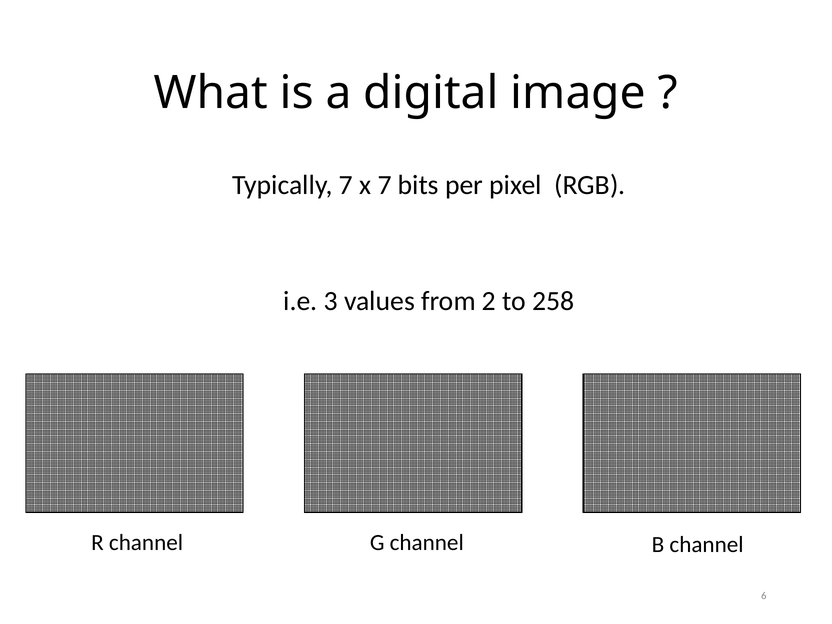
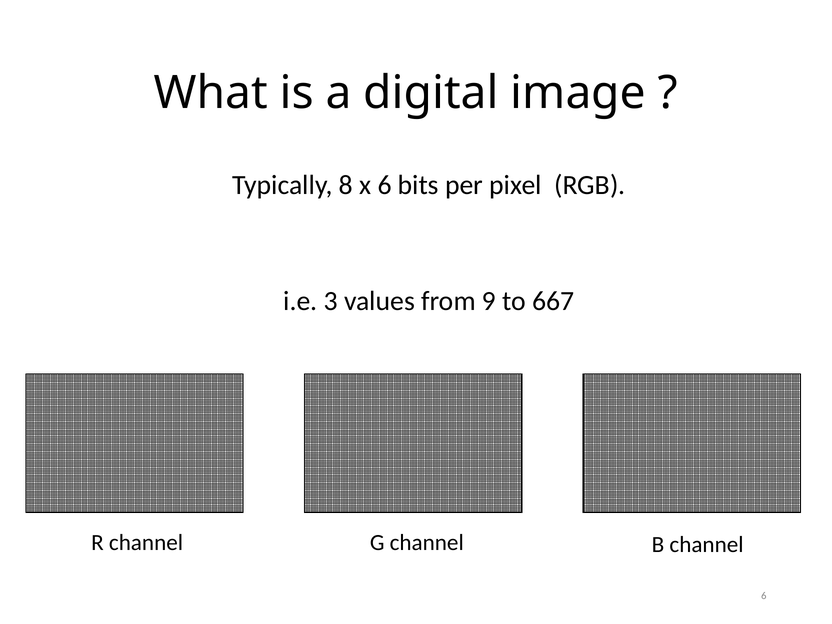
Typically 7: 7 -> 8
x 7: 7 -> 6
2: 2 -> 9
258: 258 -> 667
